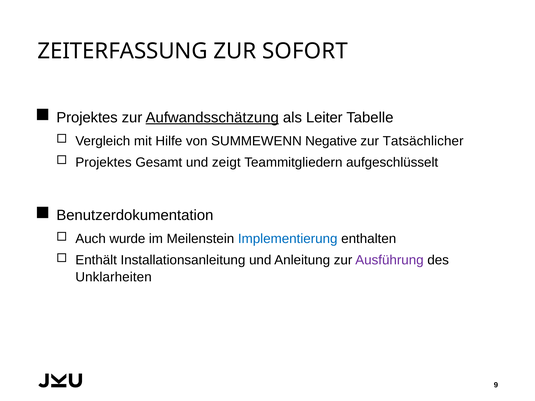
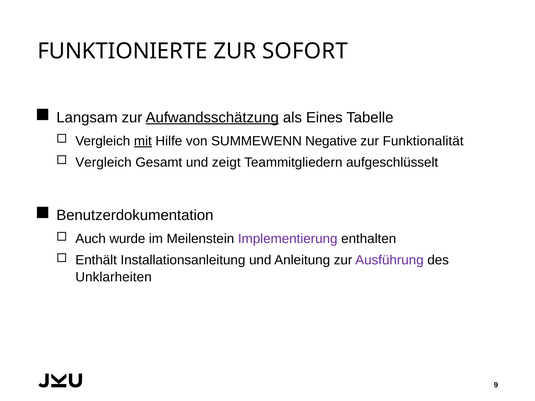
ZEITERFASSUNG: ZEITERFASSUNG -> FUNKTIONIERTE
Projektes at (87, 118): Projektes -> Langsam
Leiter: Leiter -> Eines
mit underline: none -> present
Tatsächlicher: Tatsächlicher -> Funktionalität
Projektes at (103, 162): Projektes -> Vergleich
Implementierung colour: blue -> purple
